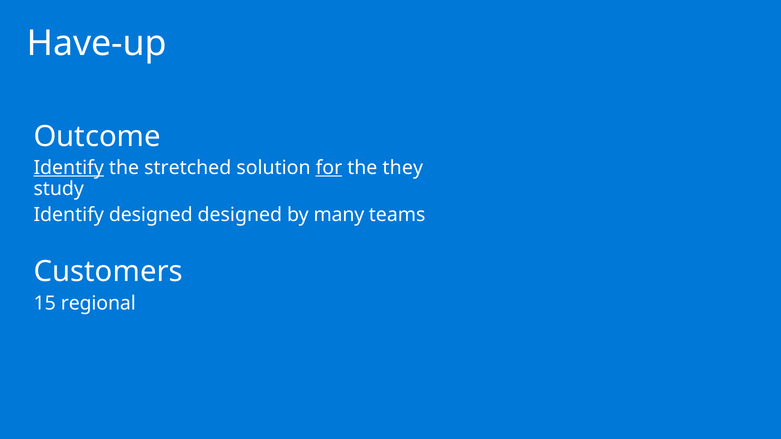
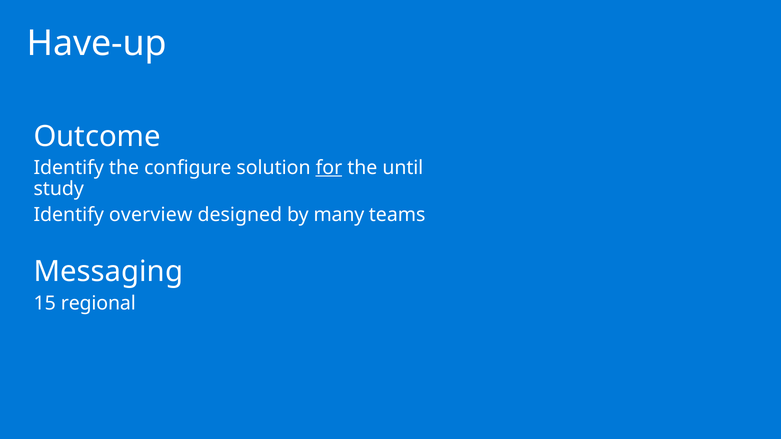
Identify at (69, 168) underline: present -> none
stretched: stretched -> configure
they: they -> until
Identify designed: designed -> overview
Customers: Customers -> Messaging
